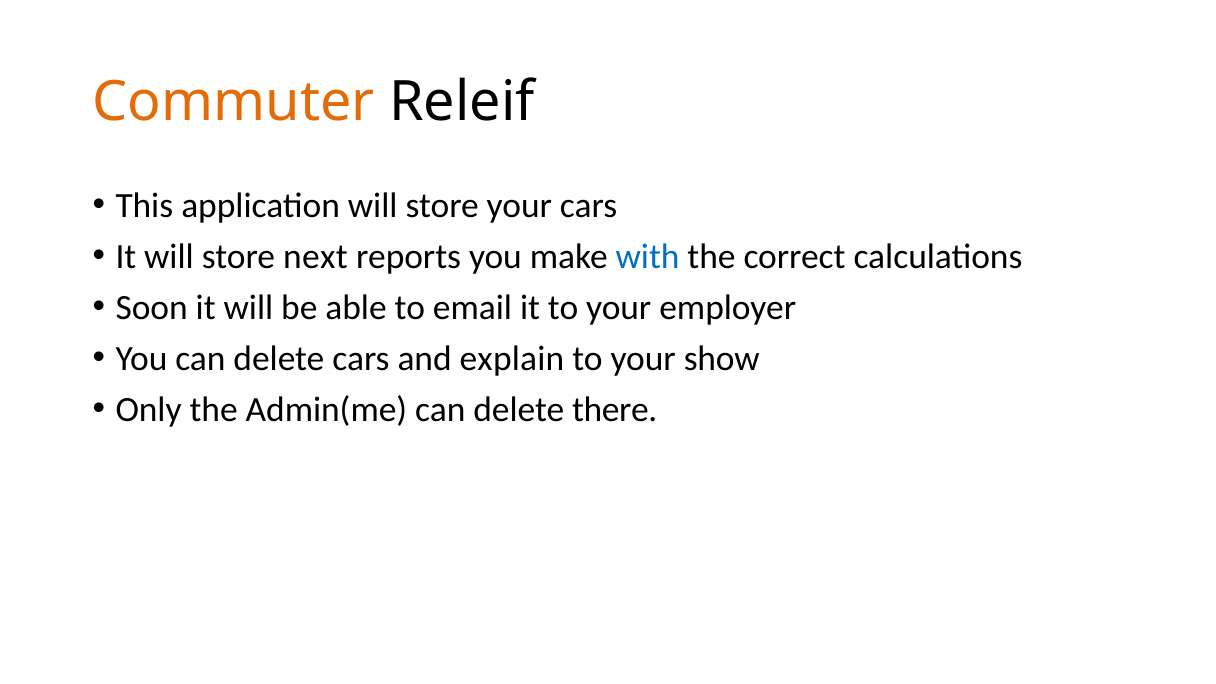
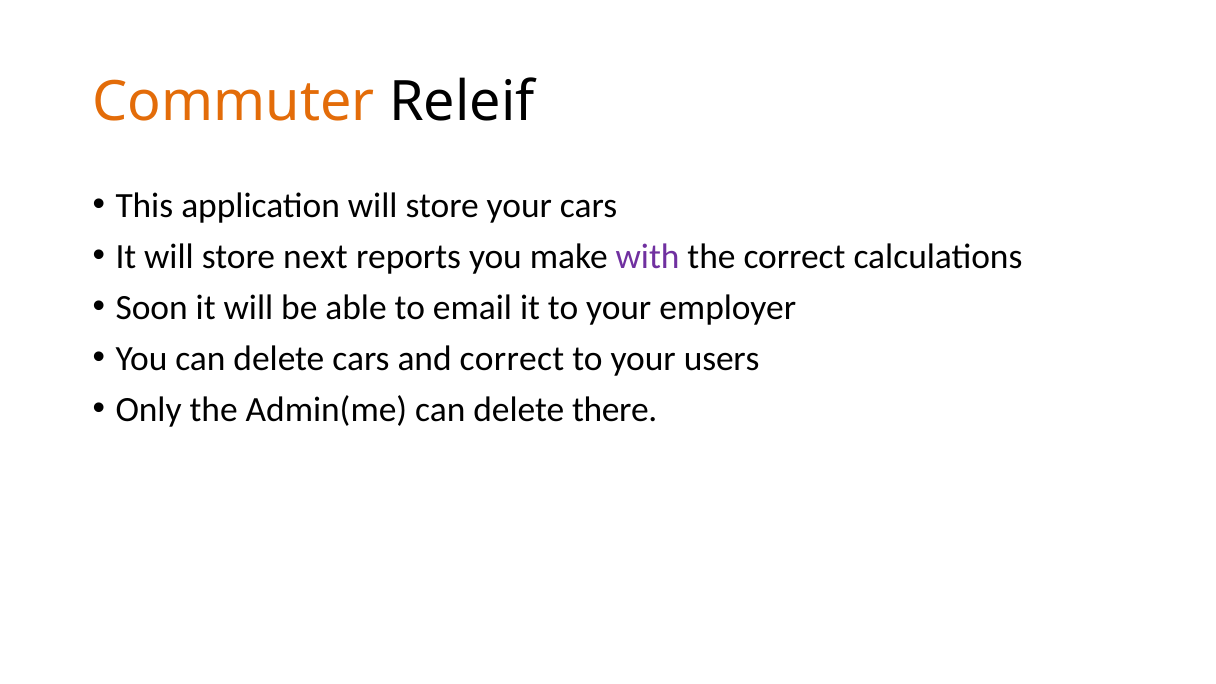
with colour: blue -> purple
and explain: explain -> correct
show: show -> users
